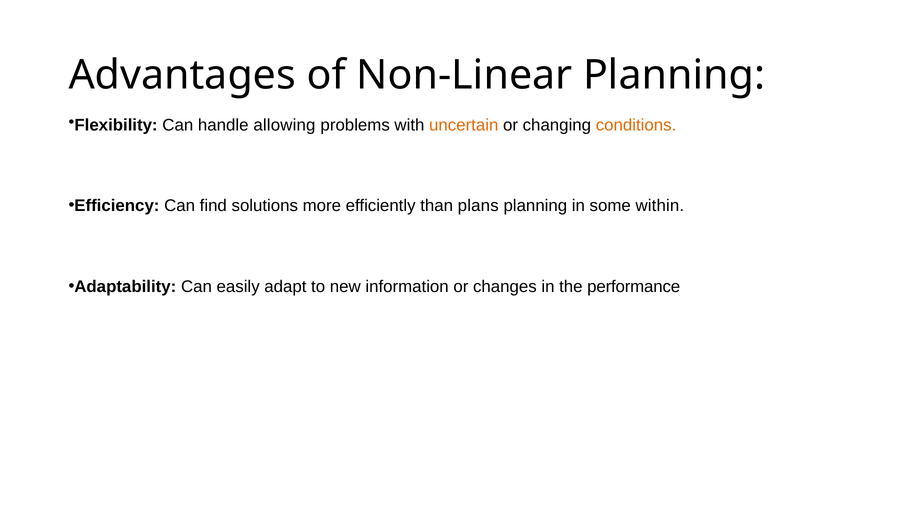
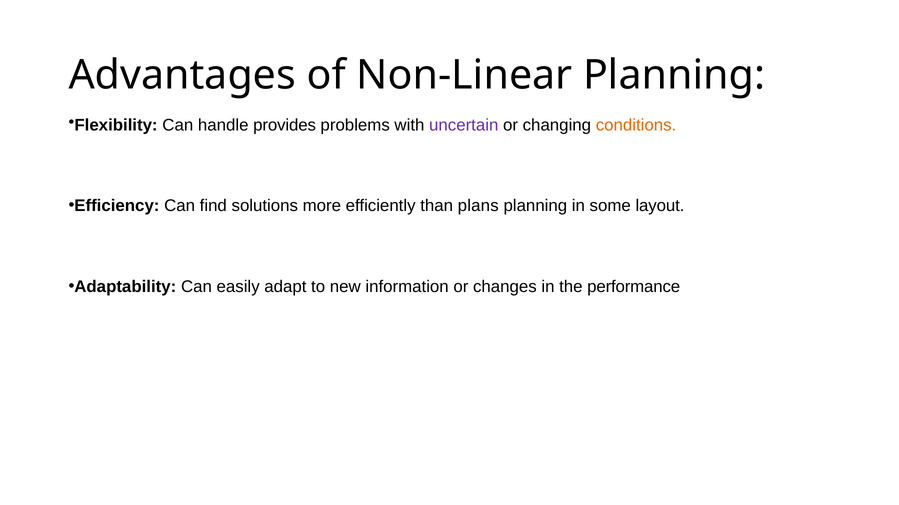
allowing: allowing -> provides
uncertain colour: orange -> purple
within: within -> layout
